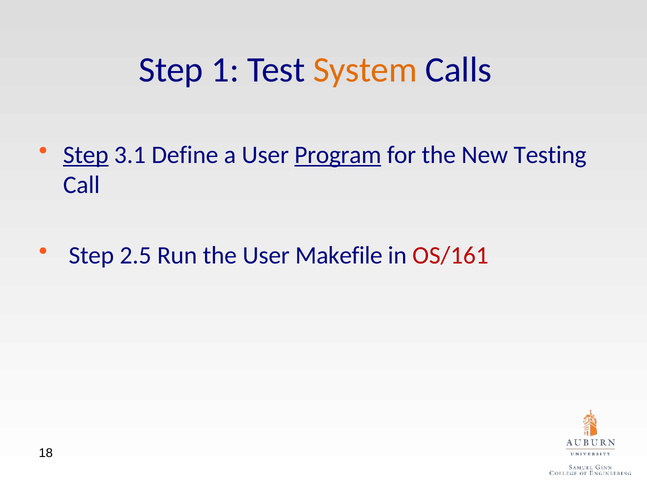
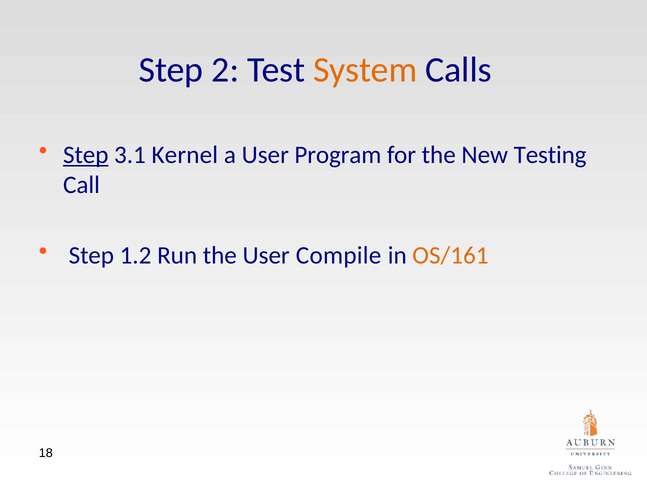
1: 1 -> 2
Define: Define -> Kernel
Program underline: present -> none
2.5: 2.5 -> 1.2
Makefile: Makefile -> Compile
OS/161 colour: red -> orange
